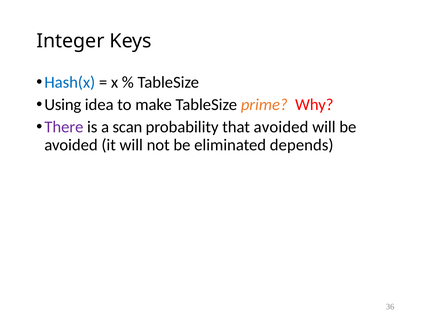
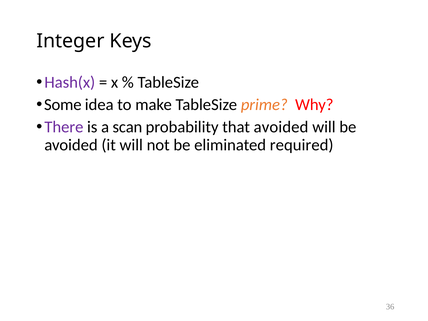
Hash(x colour: blue -> purple
Using: Using -> Some
depends: depends -> required
